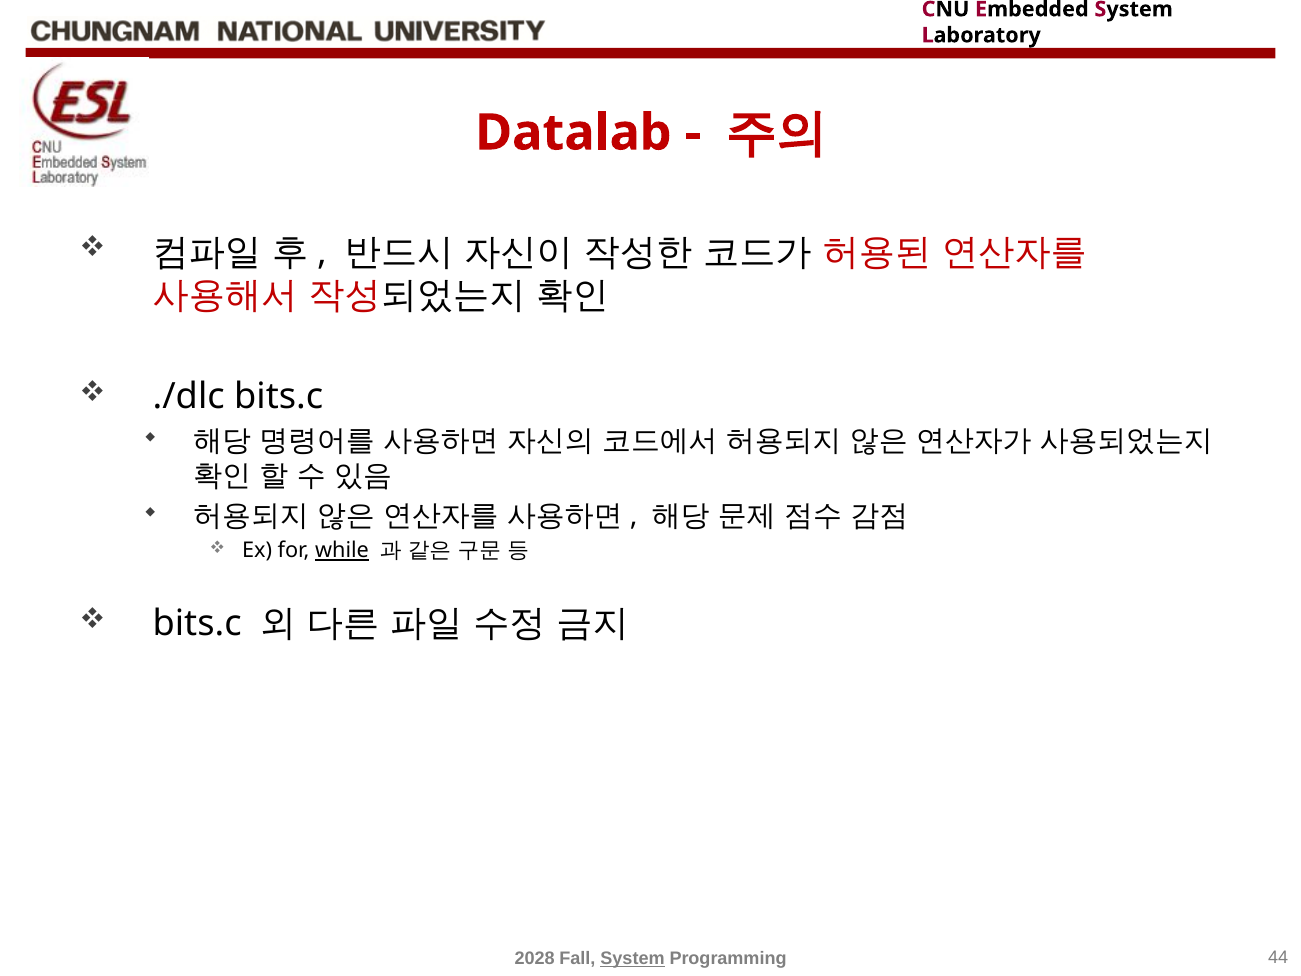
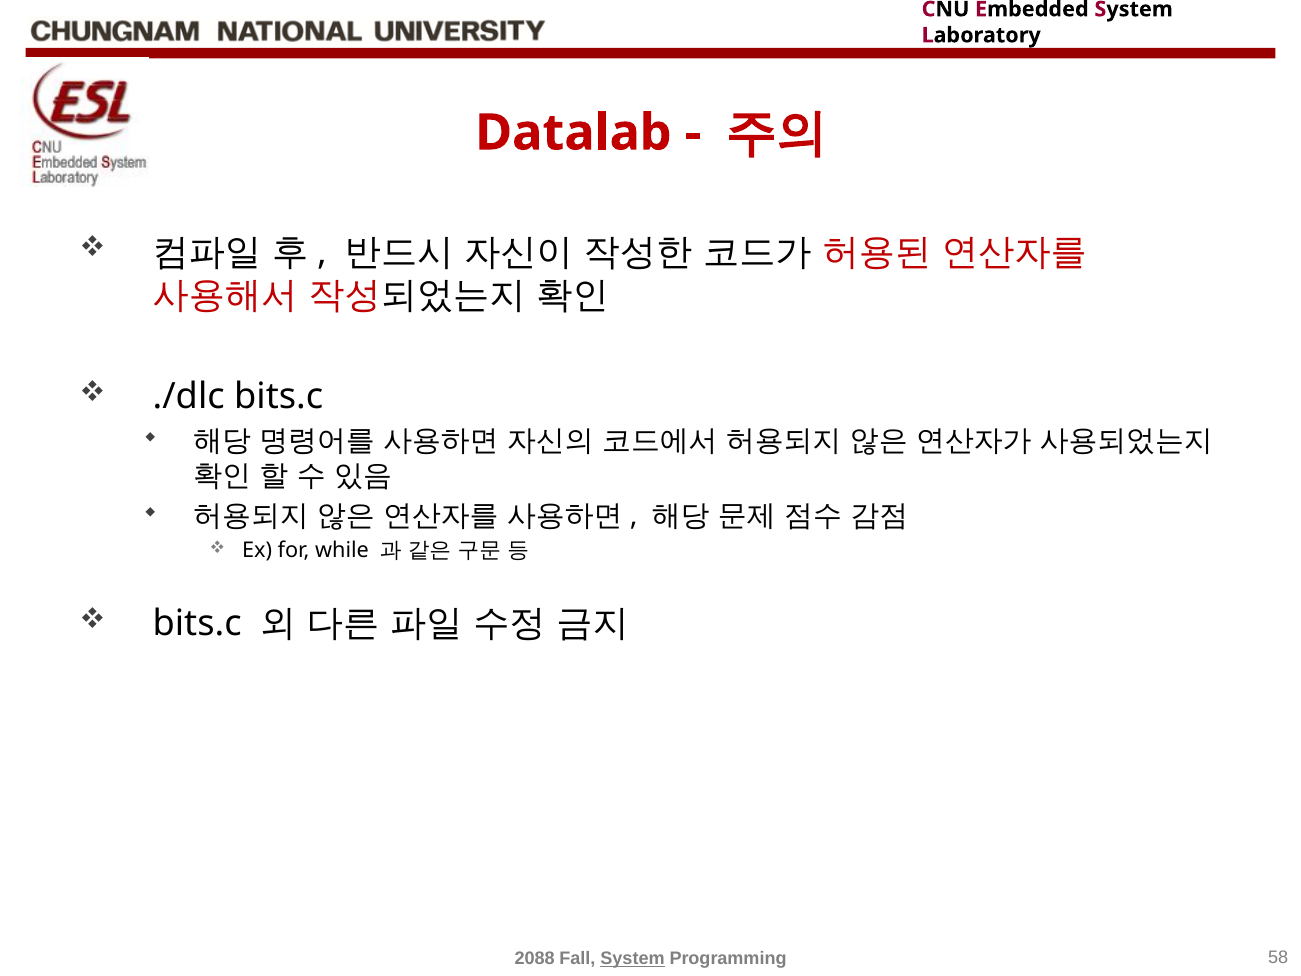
while underline: present -> none
2028: 2028 -> 2088
44: 44 -> 58
